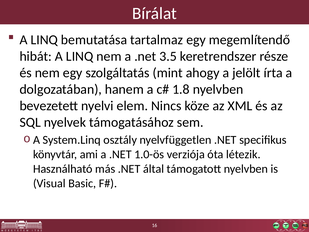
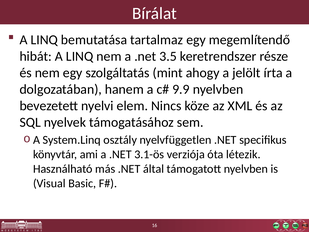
1.8: 1.8 -> 9.9
1.0-ös: 1.0-ös -> 3.1-ös
